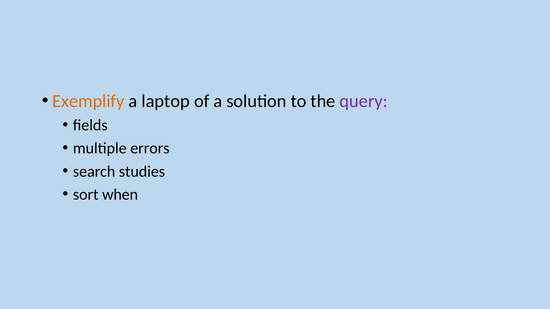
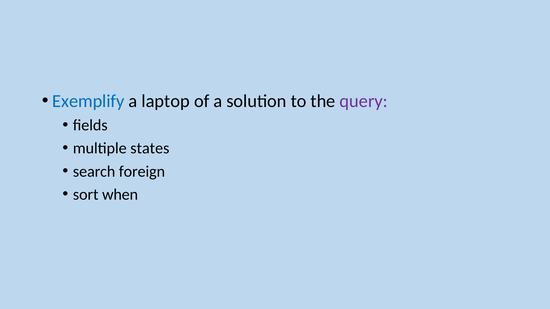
Exemplify colour: orange -> blue
errors: errors -> states
studies: studies -> foreign
